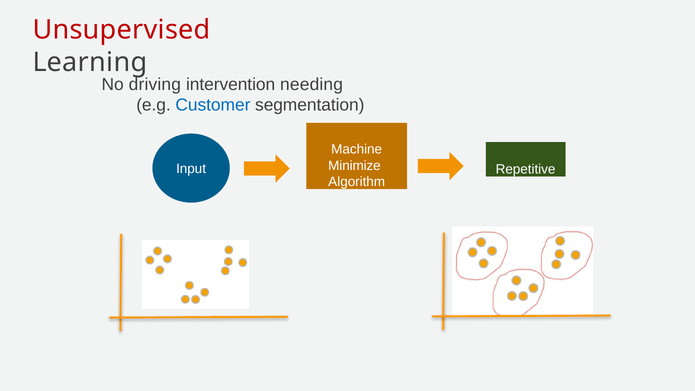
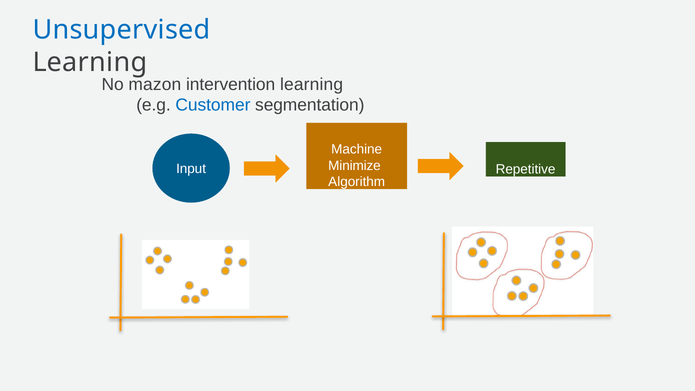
Unsupervised colour: red -> blue
driving: driving -> mazon
intervention needing: needing -> learning
